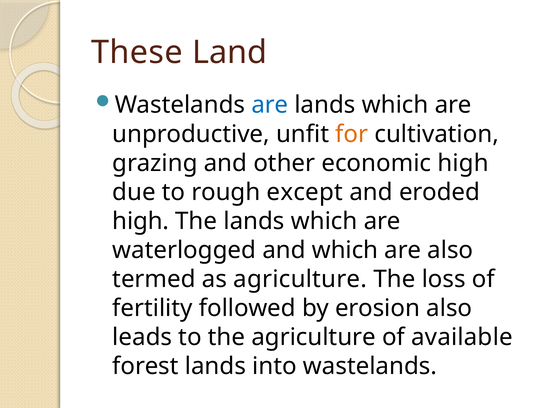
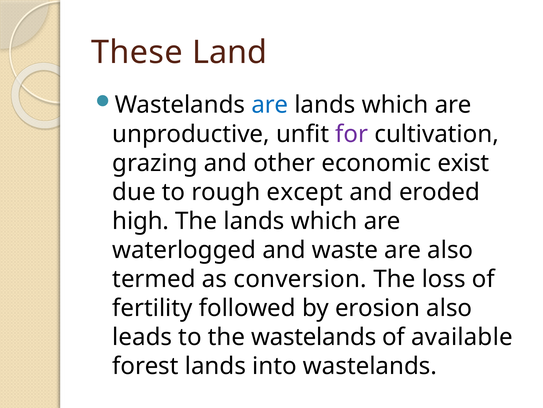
for colour: orange -> purple
economic high: high -> exist
and which: which -> waste
as agriculture: agriculture -> conversion
the agriculture: agriculture -> wastelands
